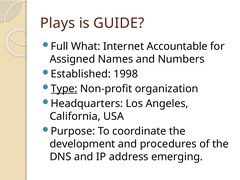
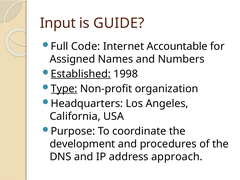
Plays: Plays -> Input
What: What -> Code
Established underline: none -> present
emerging: emerging -> approach
